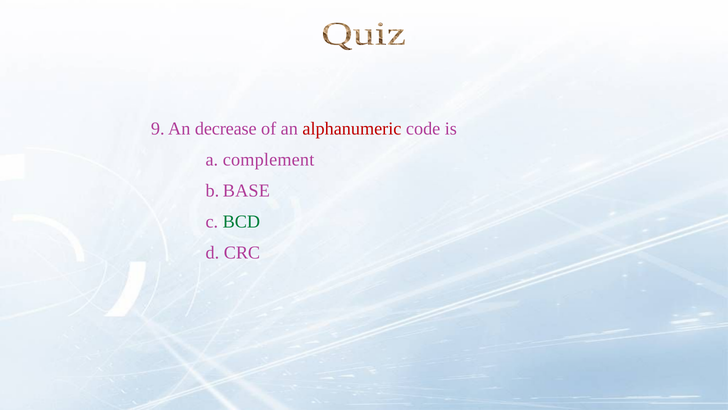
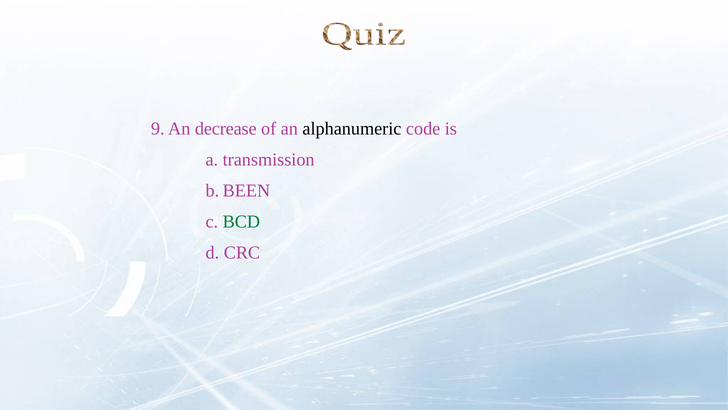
alphanumeric colour: red -> black
complement: complement -> transmission
BASE: BASE -> BEEN
